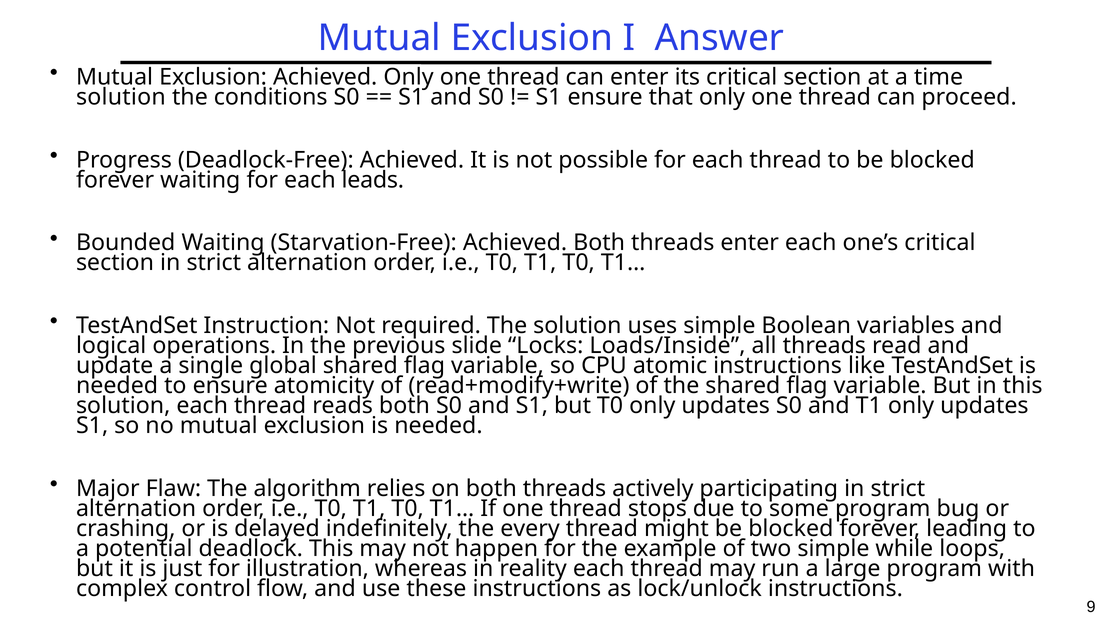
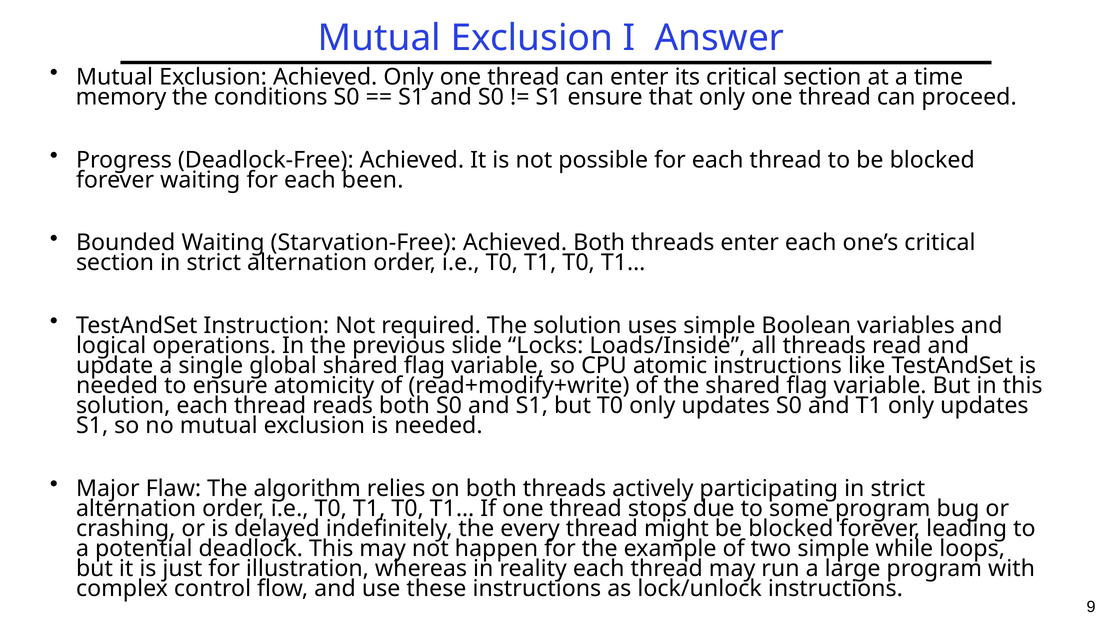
solution at (121, 97): solution -> memory
leads: leads -> been
